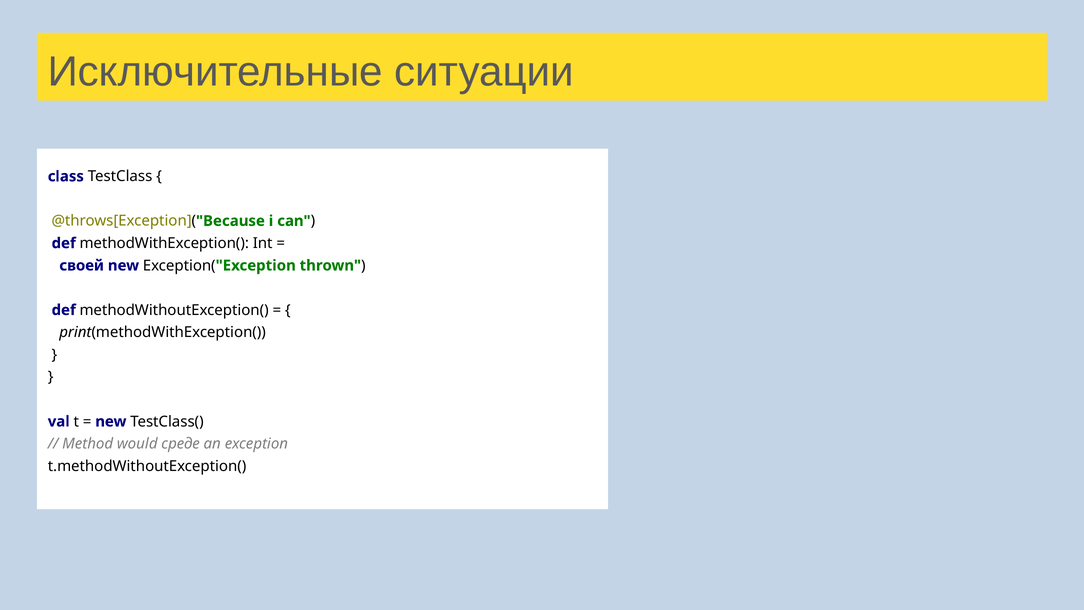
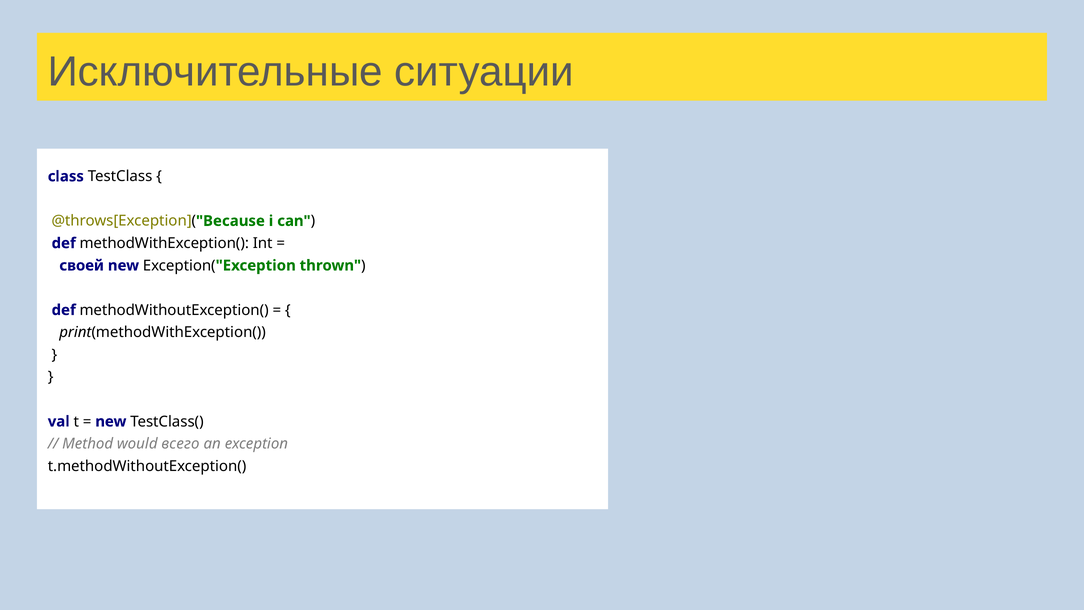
среде: среде -> всего
